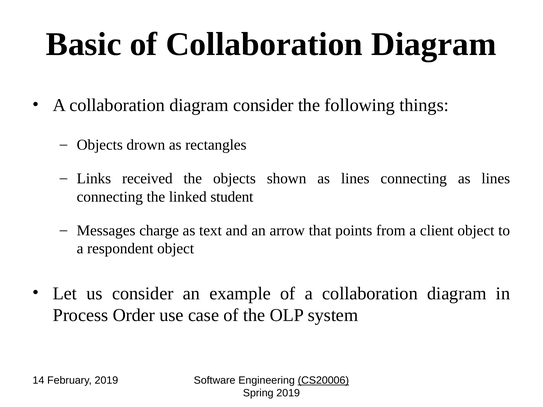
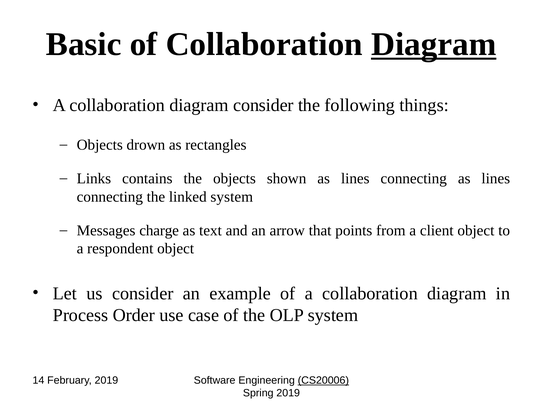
Diagram at (434, 44) underline: none -> present
received: received -> contains
linked student: student -> system
